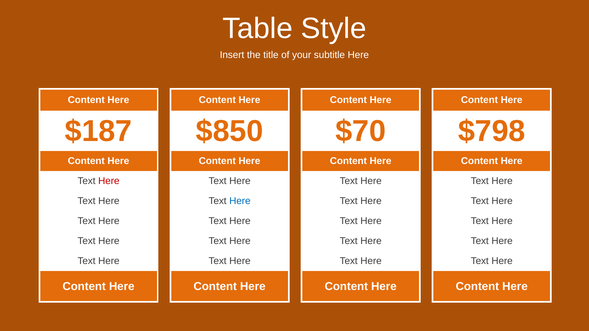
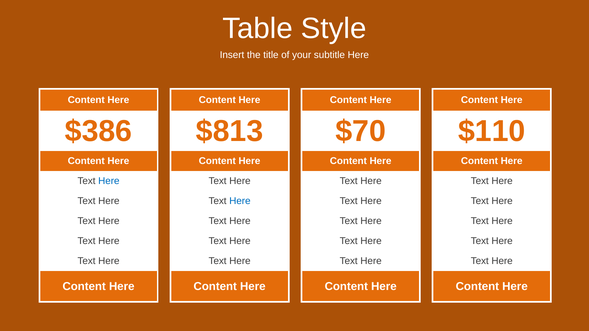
$187: $187 -> $386
$850: $850 -> $813
$798: $798 -> $110
Here at (109, 181) colour: red -> blue
